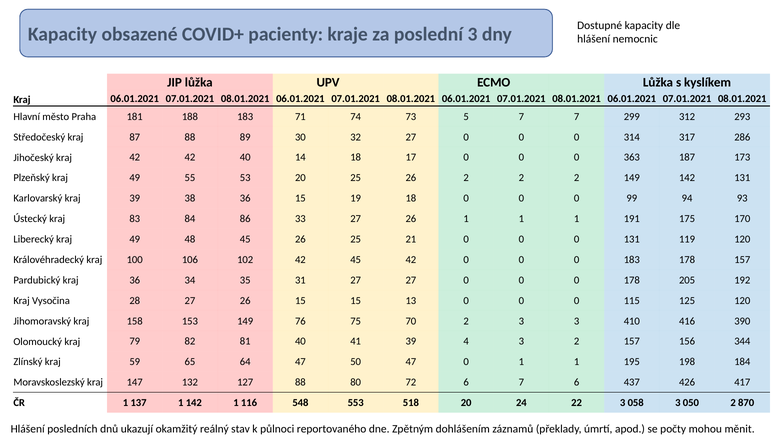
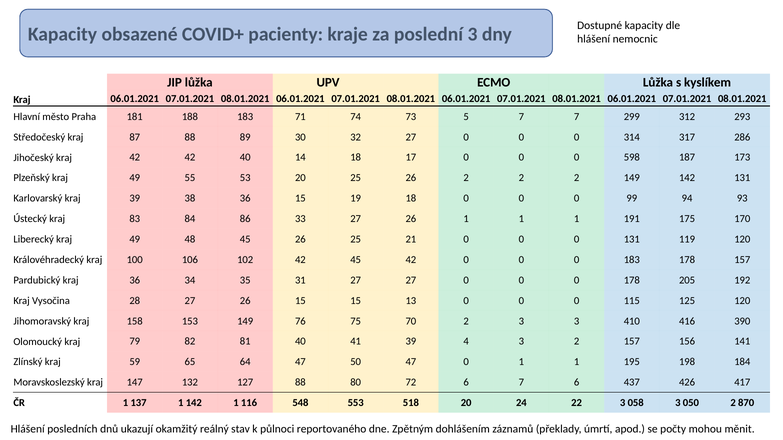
363: 363 -> 598
344: 344 -> 141
